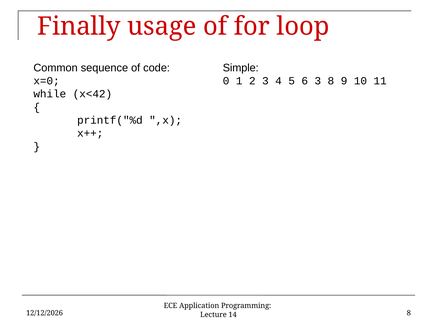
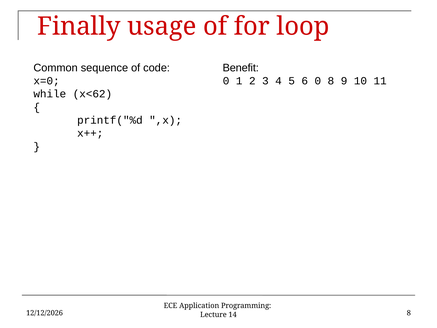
Simple: Simple -> Benefit
6 3: 3 -> 0
x<42: x<42 -> x<62
